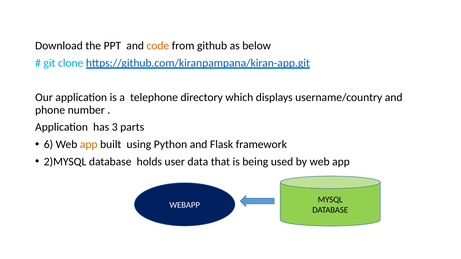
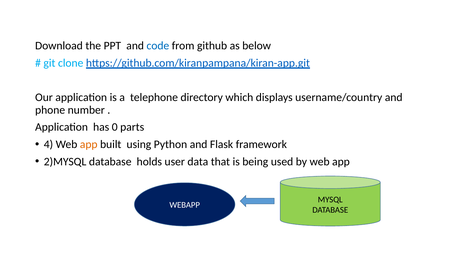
code colour: orange -> blue
3: 3 -> 0
6: 6 -> 4
